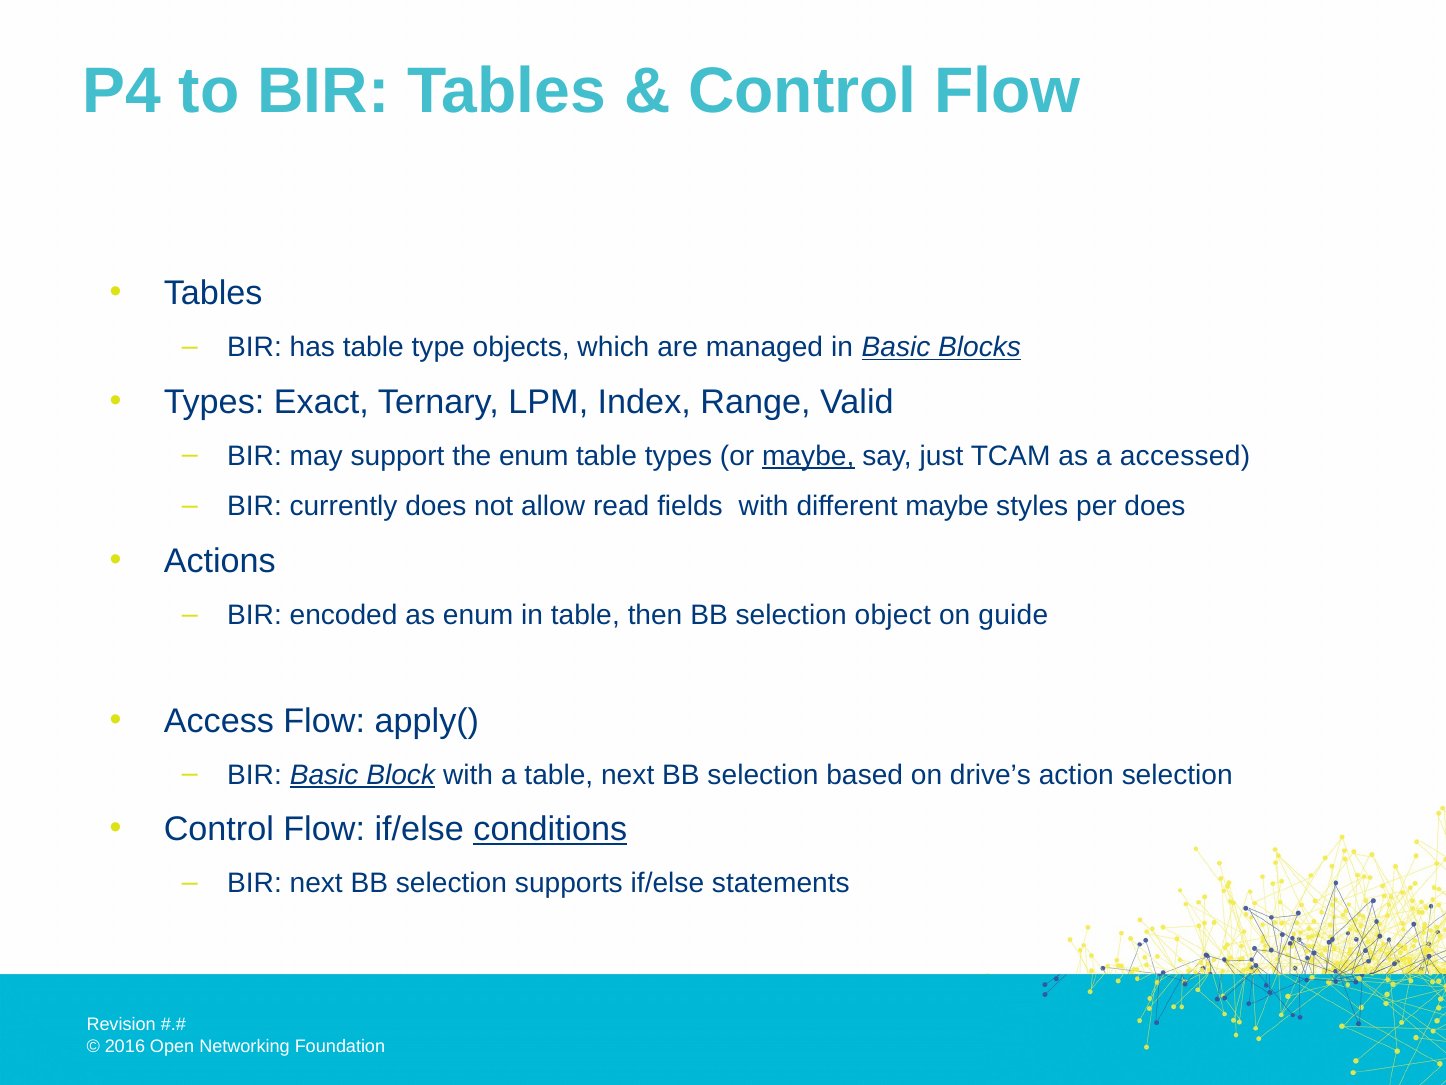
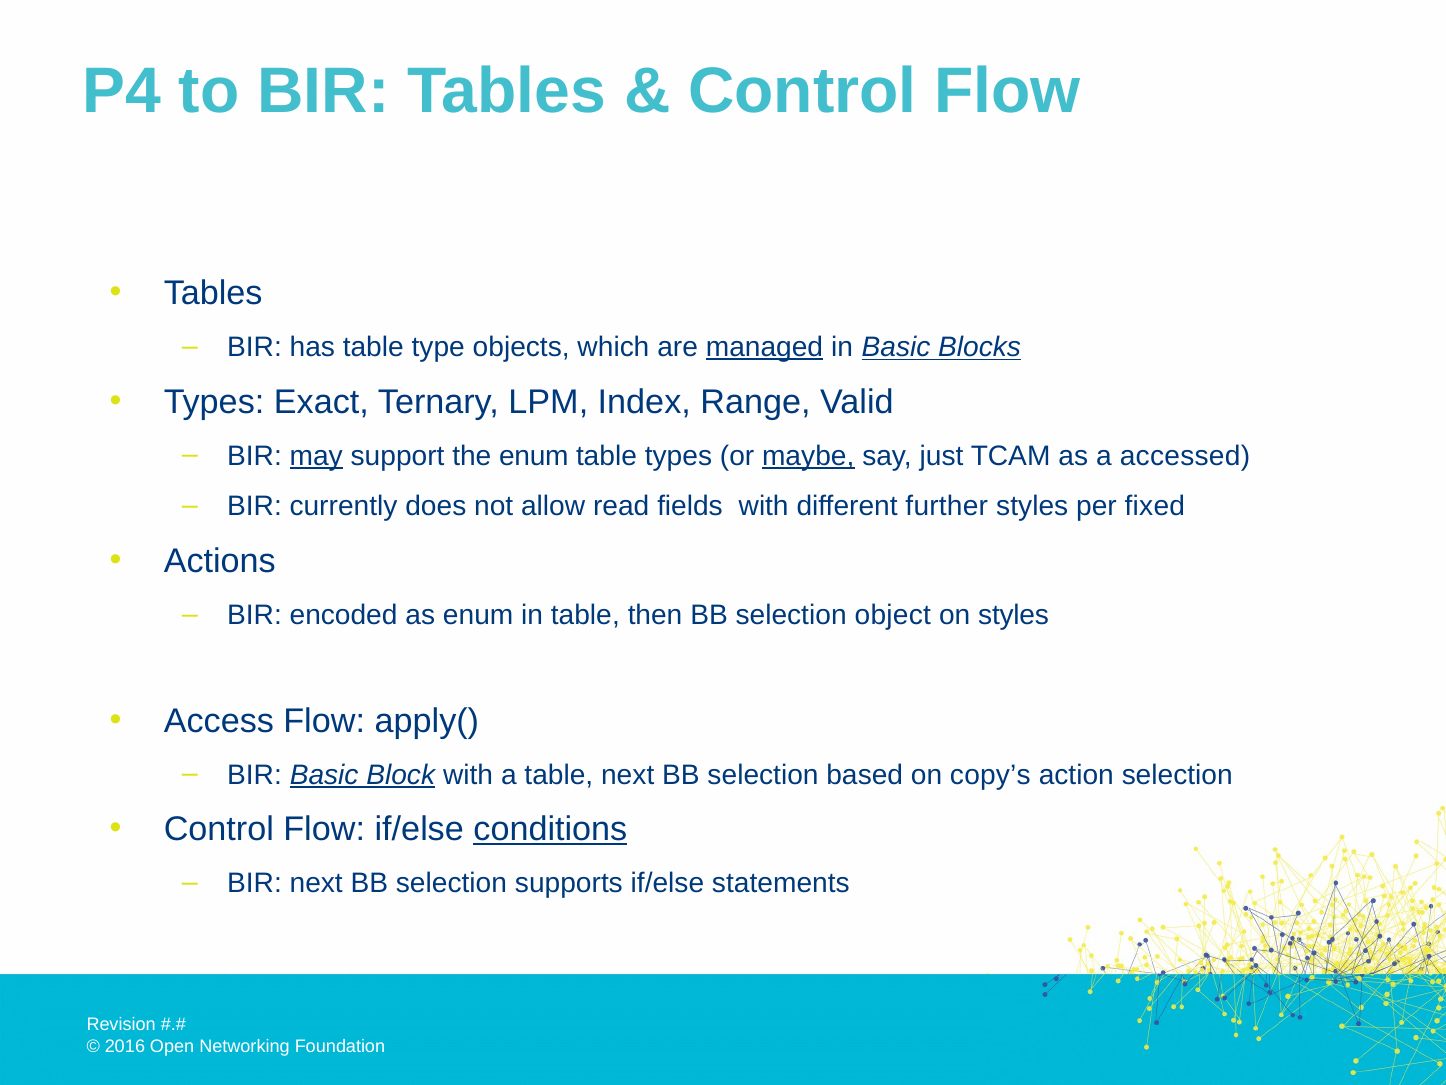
managed underline: none -> present
may underline: none -> present
different maybe: maybe -> further
per does: does -> fixed
on guide: guide -> styles
drive’s: drive’s -> copy’s
